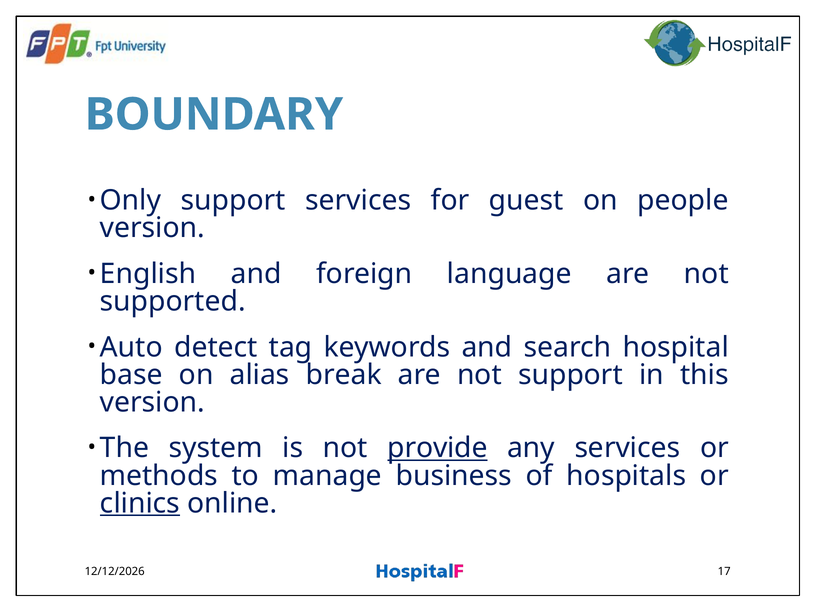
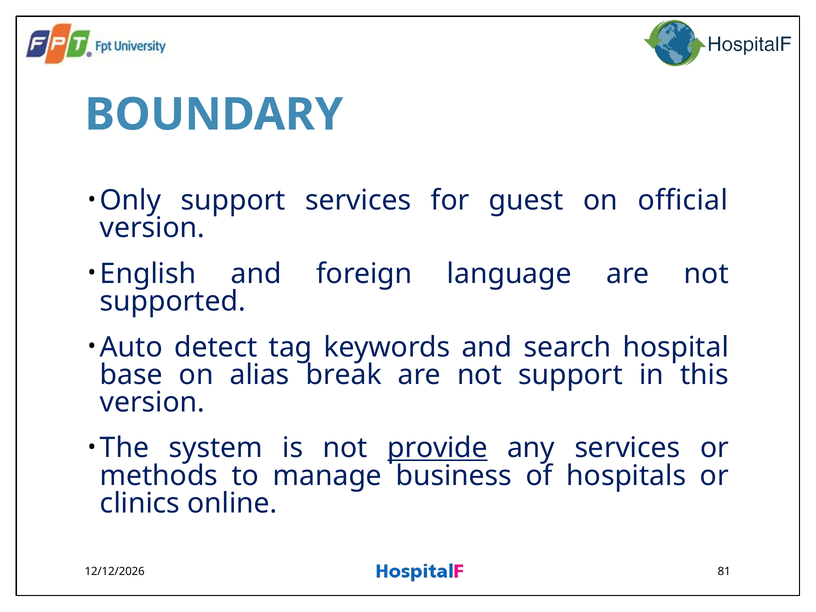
people: people -> official
clinics underline: present -> none
17: 17 -> 81
